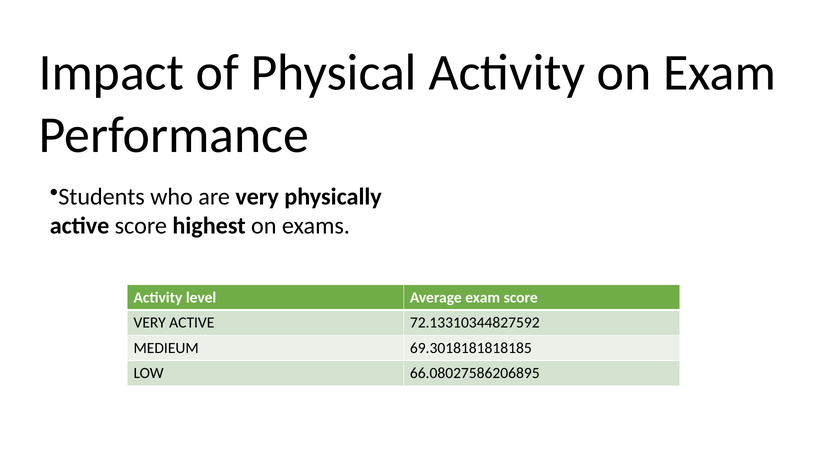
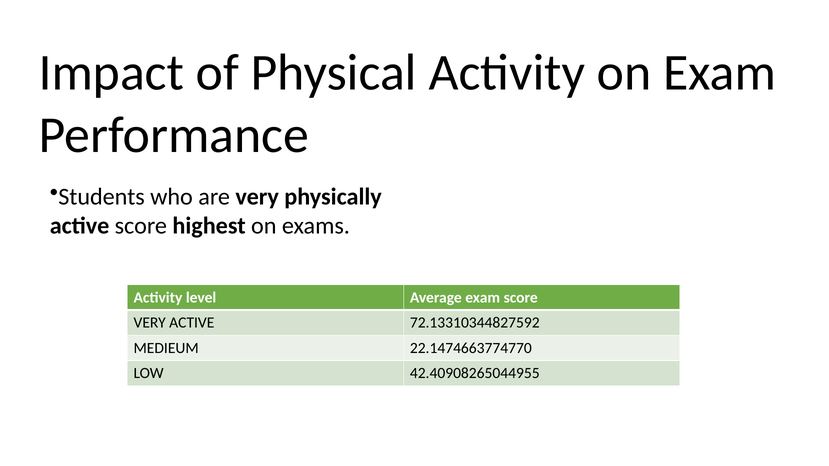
69.3018181818185: 69.3018181818185 -> 22.1474663774770
66.08027586206895: 66.08027586206895 -> 42.40908265044955
